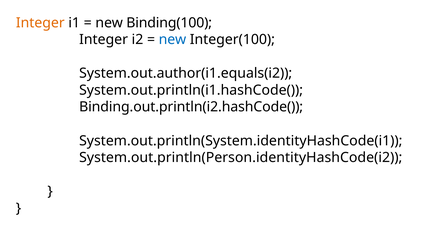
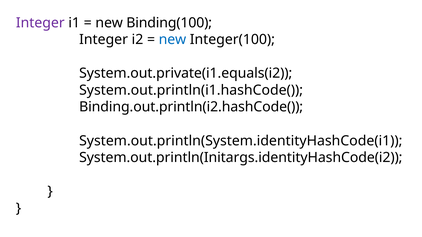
Integer at (40, 23) colour: orange -> purple
System.out.author(i1.equals(i2: System.out.author(i1.equals(i2 -> System.out.private(i1.equals(i2
System.out.println(Person.identityHashCode(i2: System.out.println(Person.identityHashCode(i2 -> System.out.println(Initargs.identityHashCode(i2
